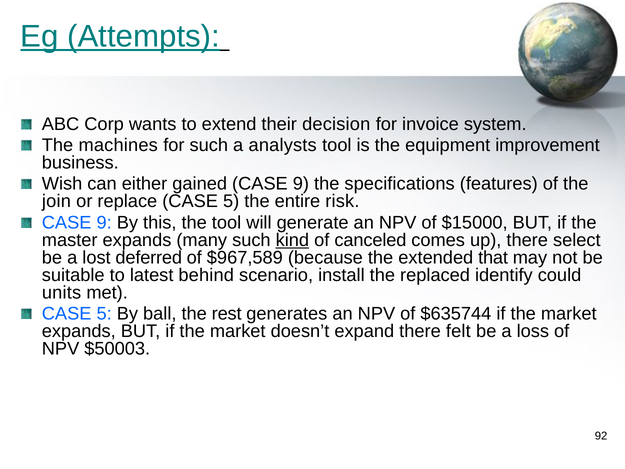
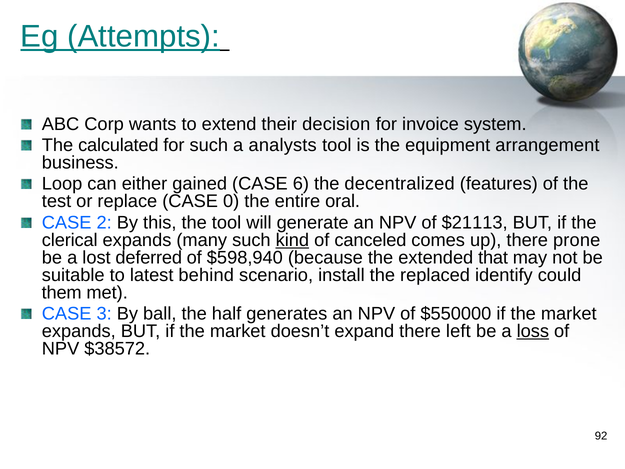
machines: machines -> calculated
improvement: improvement -> arrangement
Wish: Wish -> Loop
9 at (301, 184): 9 -> 6
specifications: specifications -> decentralized
join: join -> test
replace CASE 5: 5 -> 0
risk: risk -> oral
9 at (104, 222): 9 -> 2
$15000: $15000 -> $21113
master: master -> clerical
select: select -> prone
$967,589: $967,589 -> $598,940
units: units -> them
5 at (104, 314): 5 -> 3
rest: rest -> half
$635744: $635744 -> $550000
felt: felt -> left
loss underline: none -> present
$50003: $50003 -> $38572
